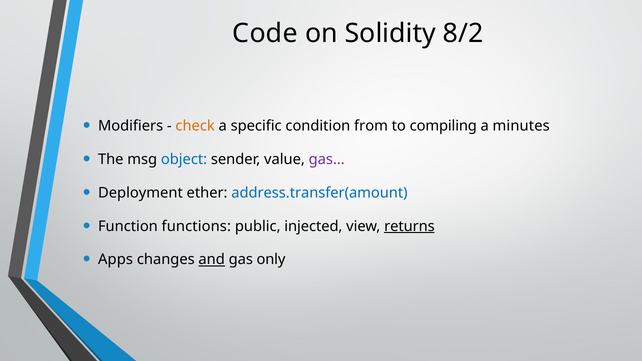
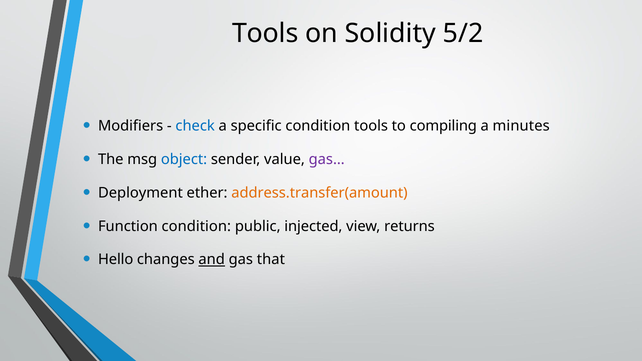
Code at (265, 33): Code -> Tools
8/2: 8/2 -> 5/2
check colour: orange -> blue
condition from: from -> tools
address.transfer(amount colour: blue -> orange
Function functions: functions -> condition
returns underline: present -> none
Apps: Apps -> Hello
only: only -> that
